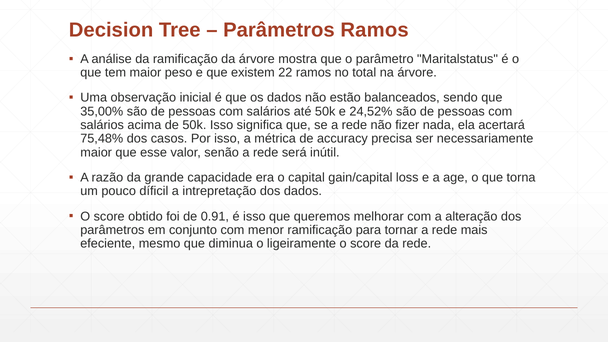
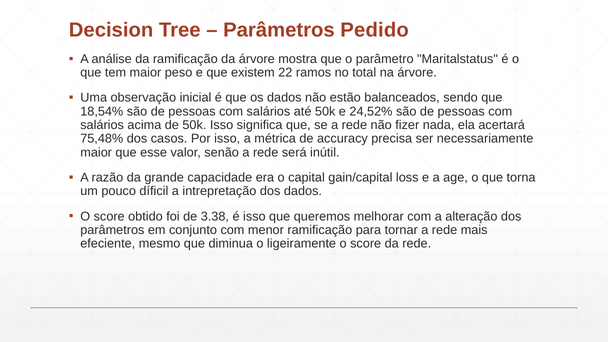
Parâmetros Ramos: Ramos -> Pedido
35,00%: 35,00% -> 18,54%
0.91: 0.91 -> 3.38
